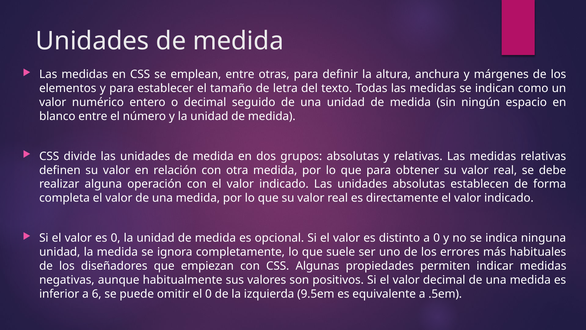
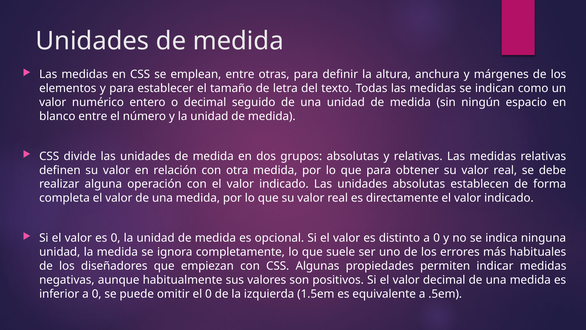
inferior a 6: 6 -> 0
9.5em: 9.5em -> 1.5em
